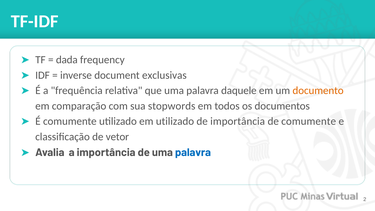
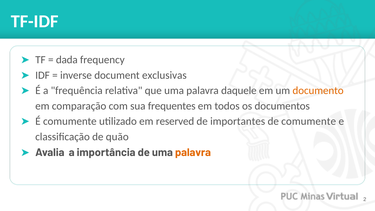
stopwords: stopwords -> frequentes
em utilizado: utilizado -> reserved
de importância: importância -> importantes
vetor: vetor -> quão
palavra at (193, 153) colour: blue -> orange
